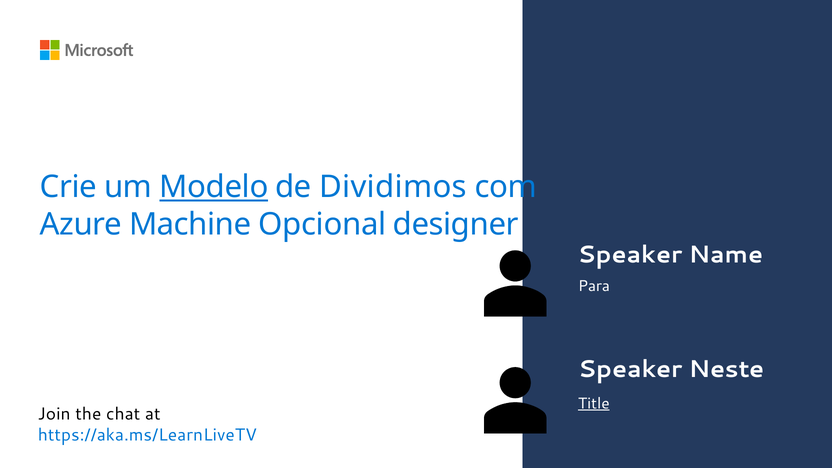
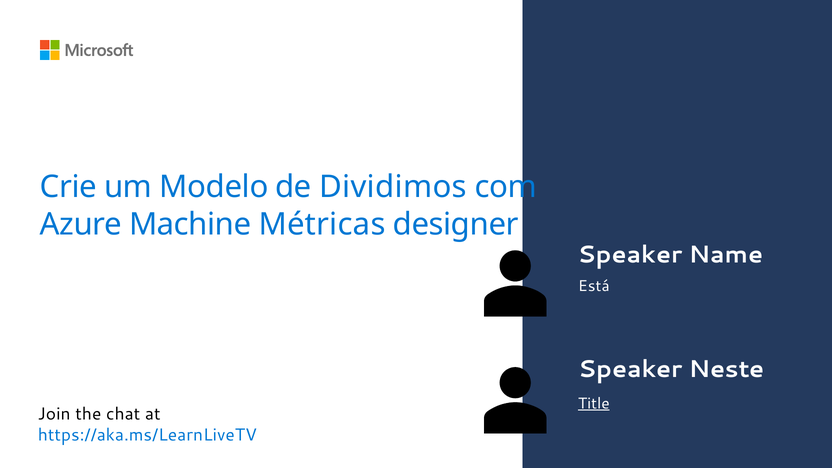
Modelo underline: present -> none
Opcional: Opcional -> Métricas
Para: Para -> Está
